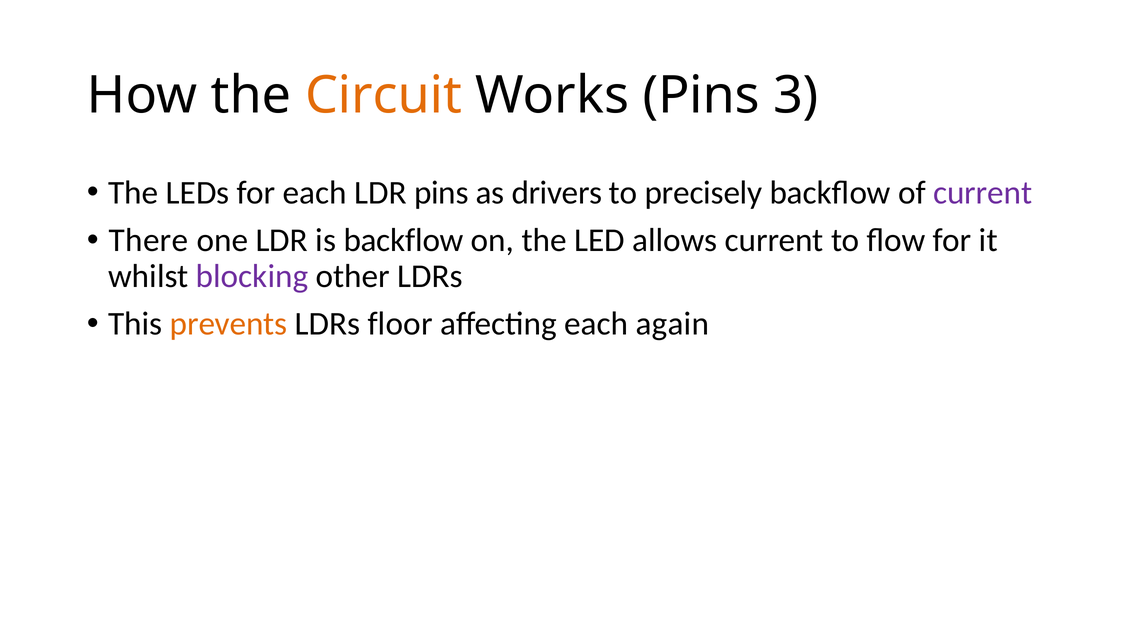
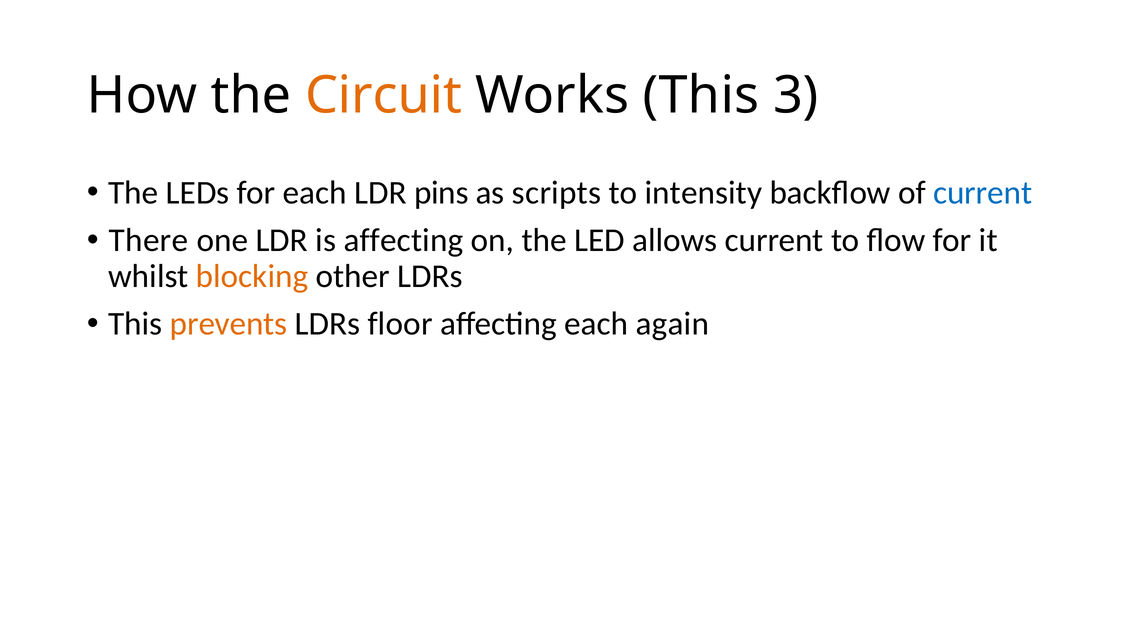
Works Pins: Pins -> This
drivers: drivers -> scripts
precisely: precisely -> intensity
current at (983, 193) colour: purple -> blue
is backflow: backflow -> affecting
blocking colour: purple -> orange
